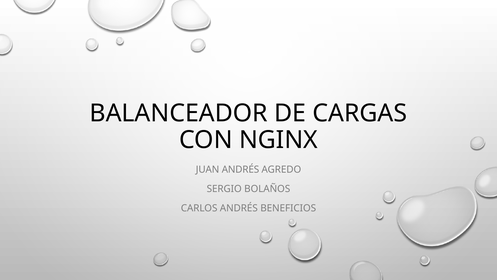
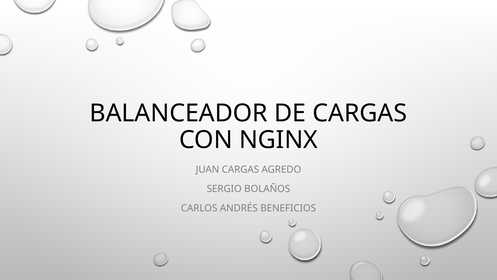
JUAN ANDRÉS: ANDRÉS -> CARGAS
